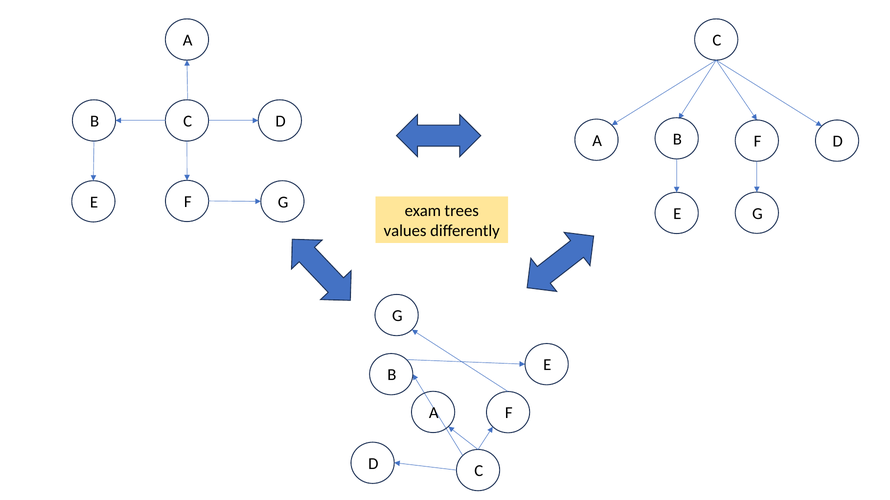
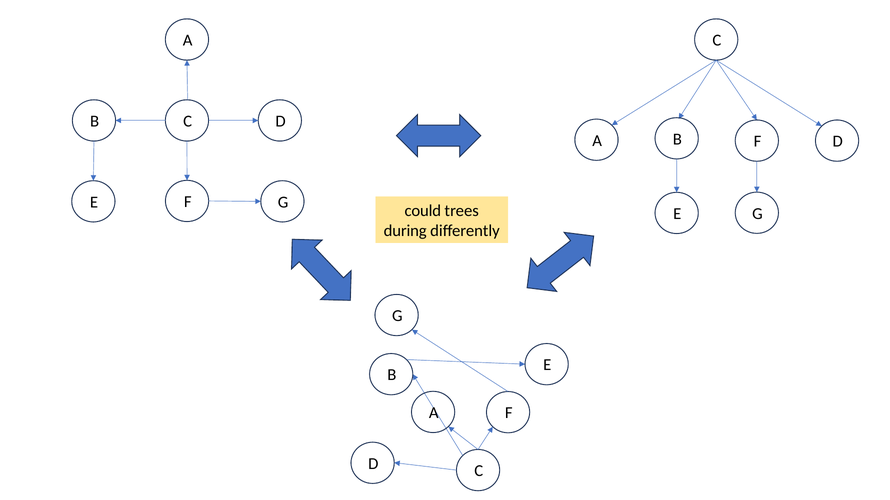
exam: exam -> could
values: values -> during
